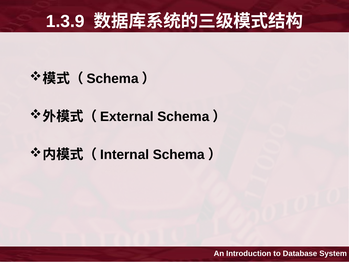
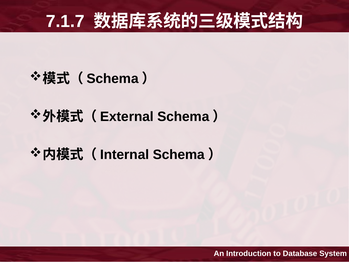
1.3.9: 1.3.9 -> 7.1.7
